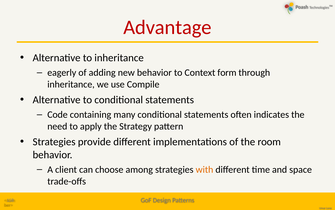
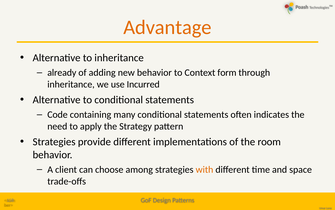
Advantage colour: red -> orange
eagerly: eagerly -> already
Compile: Compile -> Incurred
